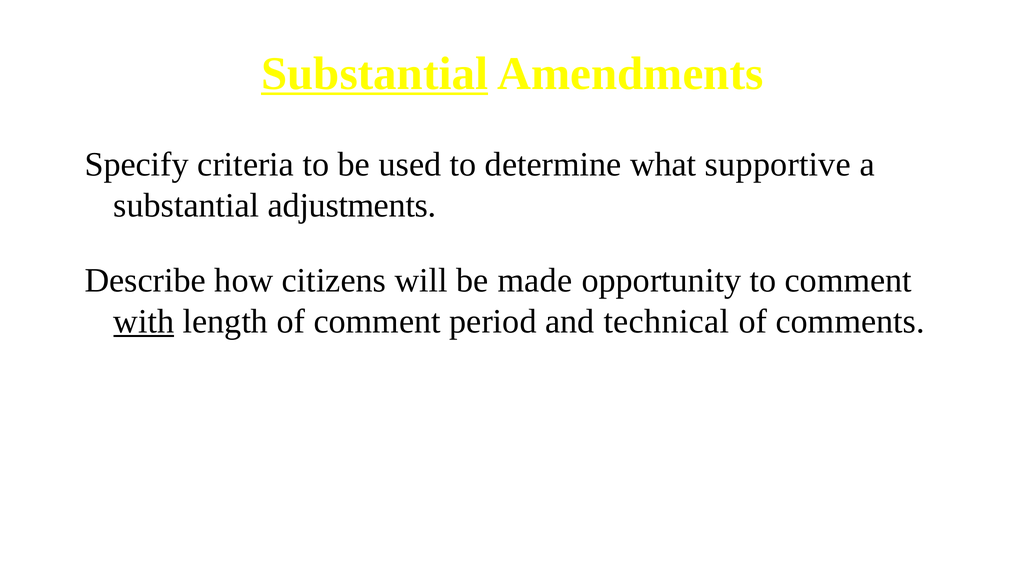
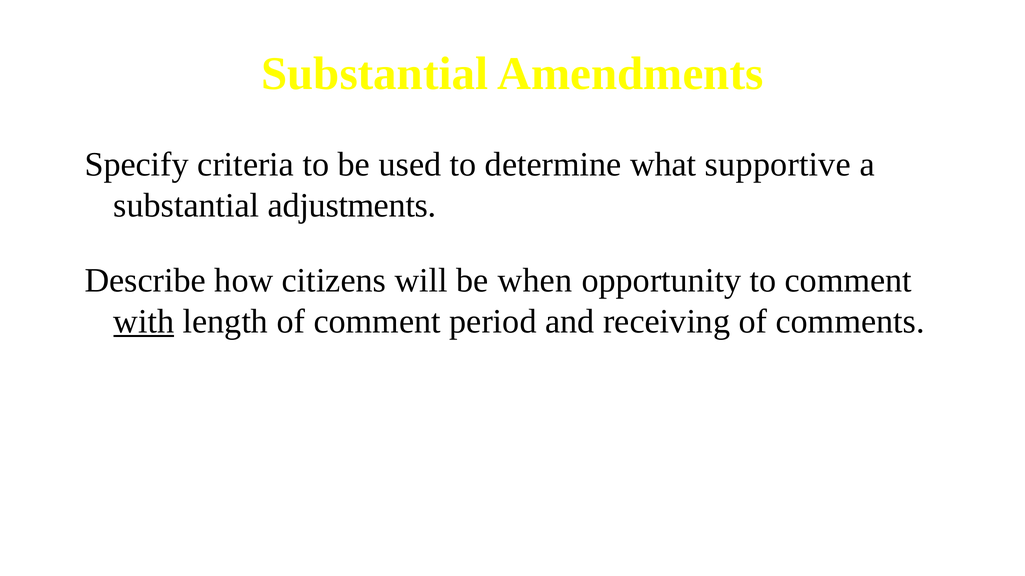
Substantial at (375, 74) underline: present -> none
made: made -> when
technical: technical -> receiving
